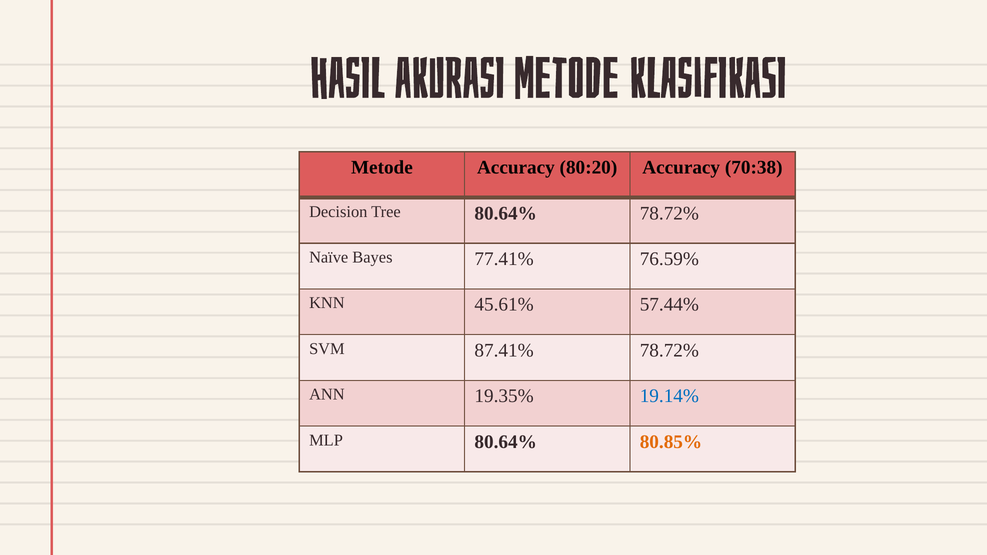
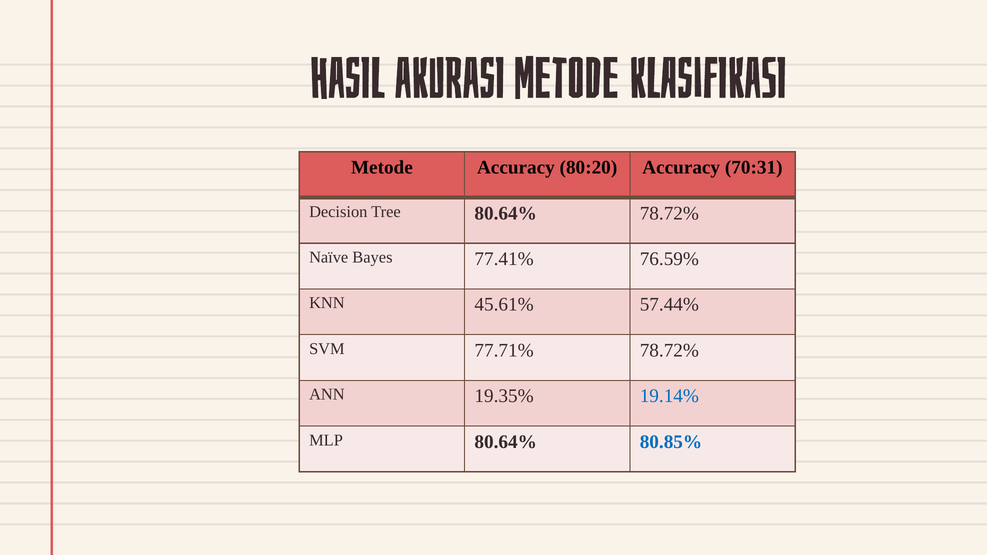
70:38: 70:38 -> 70:31
87.41%: 87.41% -> 77.71%
80.85% colour: orange -> blue
